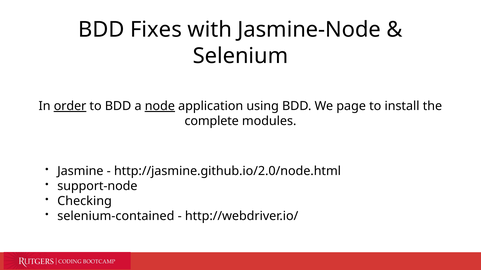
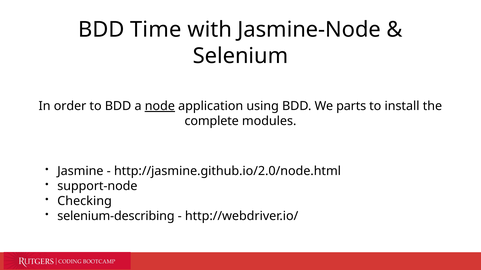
Fixes: Fixes -> Time
order underline: present -> none
page: page -> parts
selenium-contained: selenium-contained -> selenium-describing
